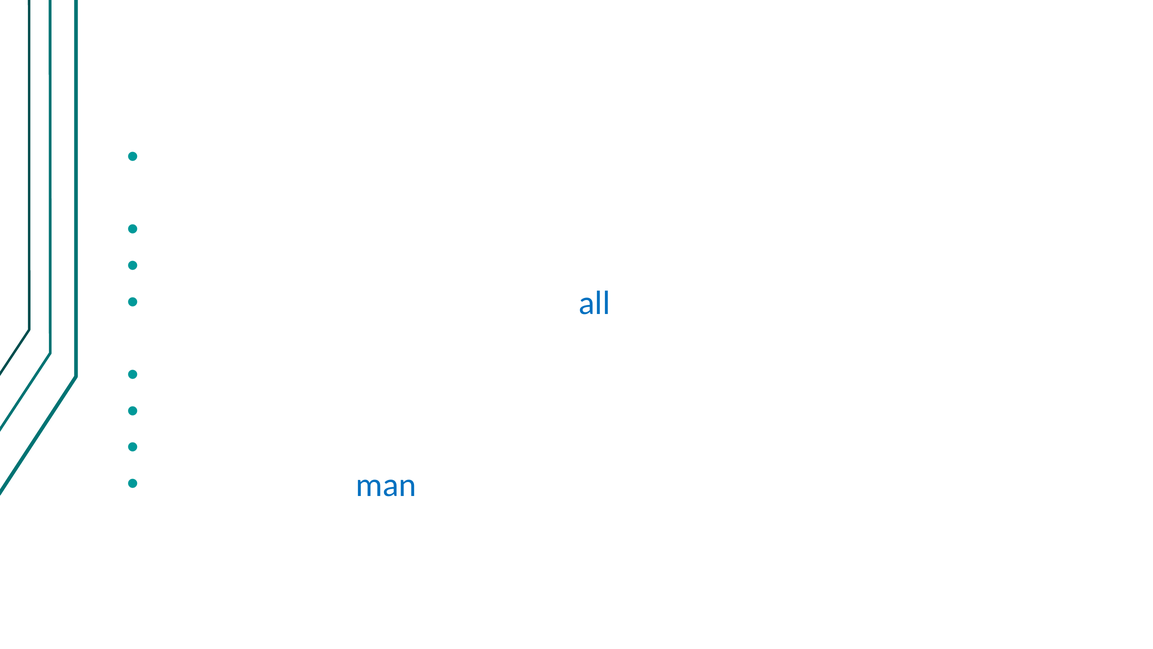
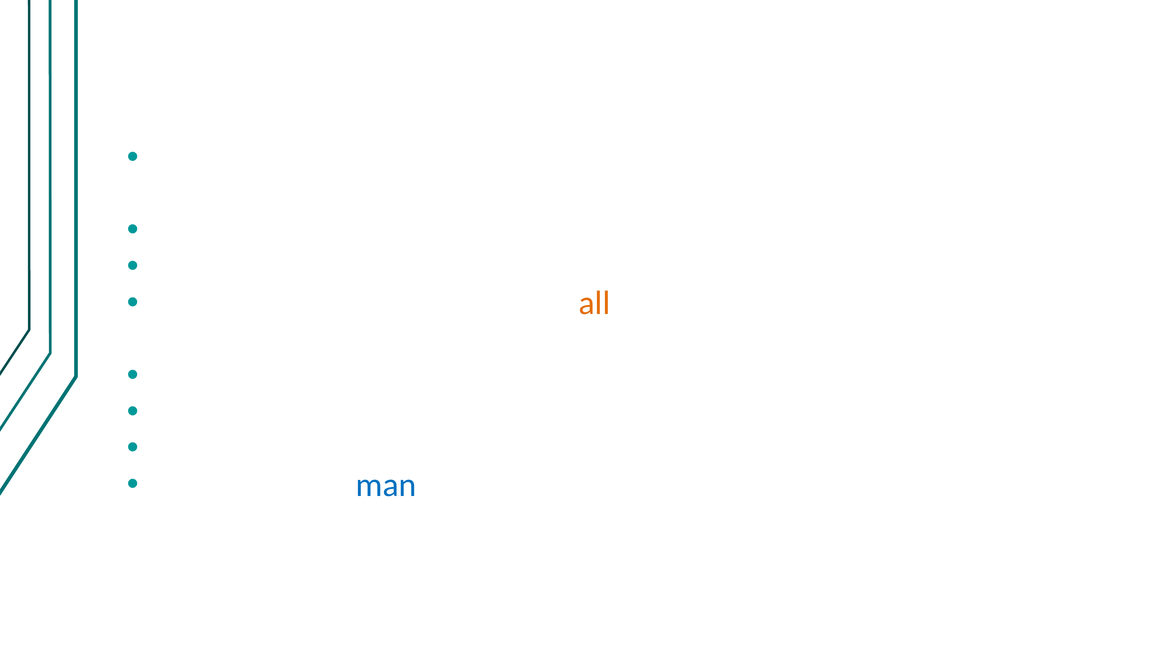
all colour: blue -> orange
